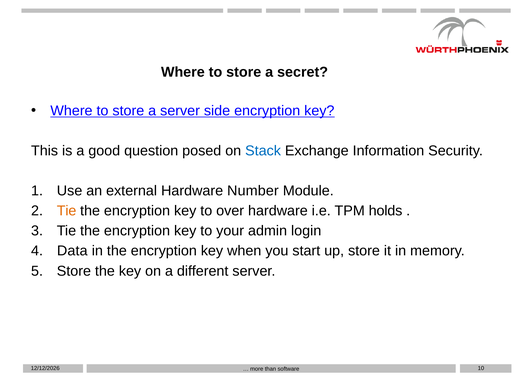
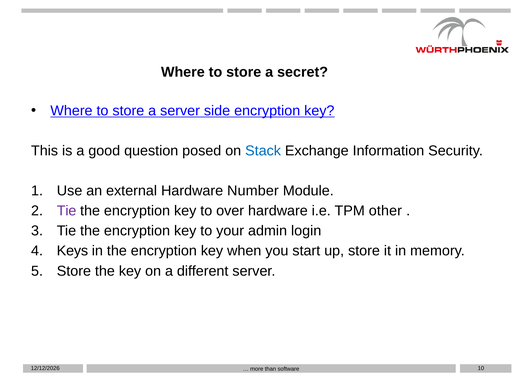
Tie at (67, 211) colour: orange -> purple
holds: holds -> other
Data: Data -> Keys
